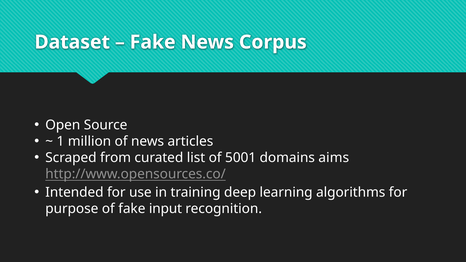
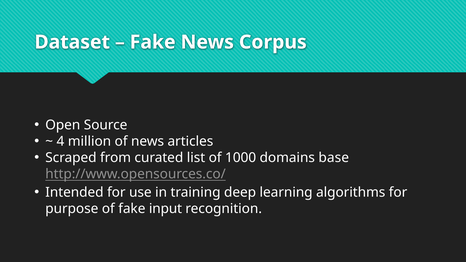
1: 1 -> 4
5001: 5001 -> 1000
aims: aims -> base
